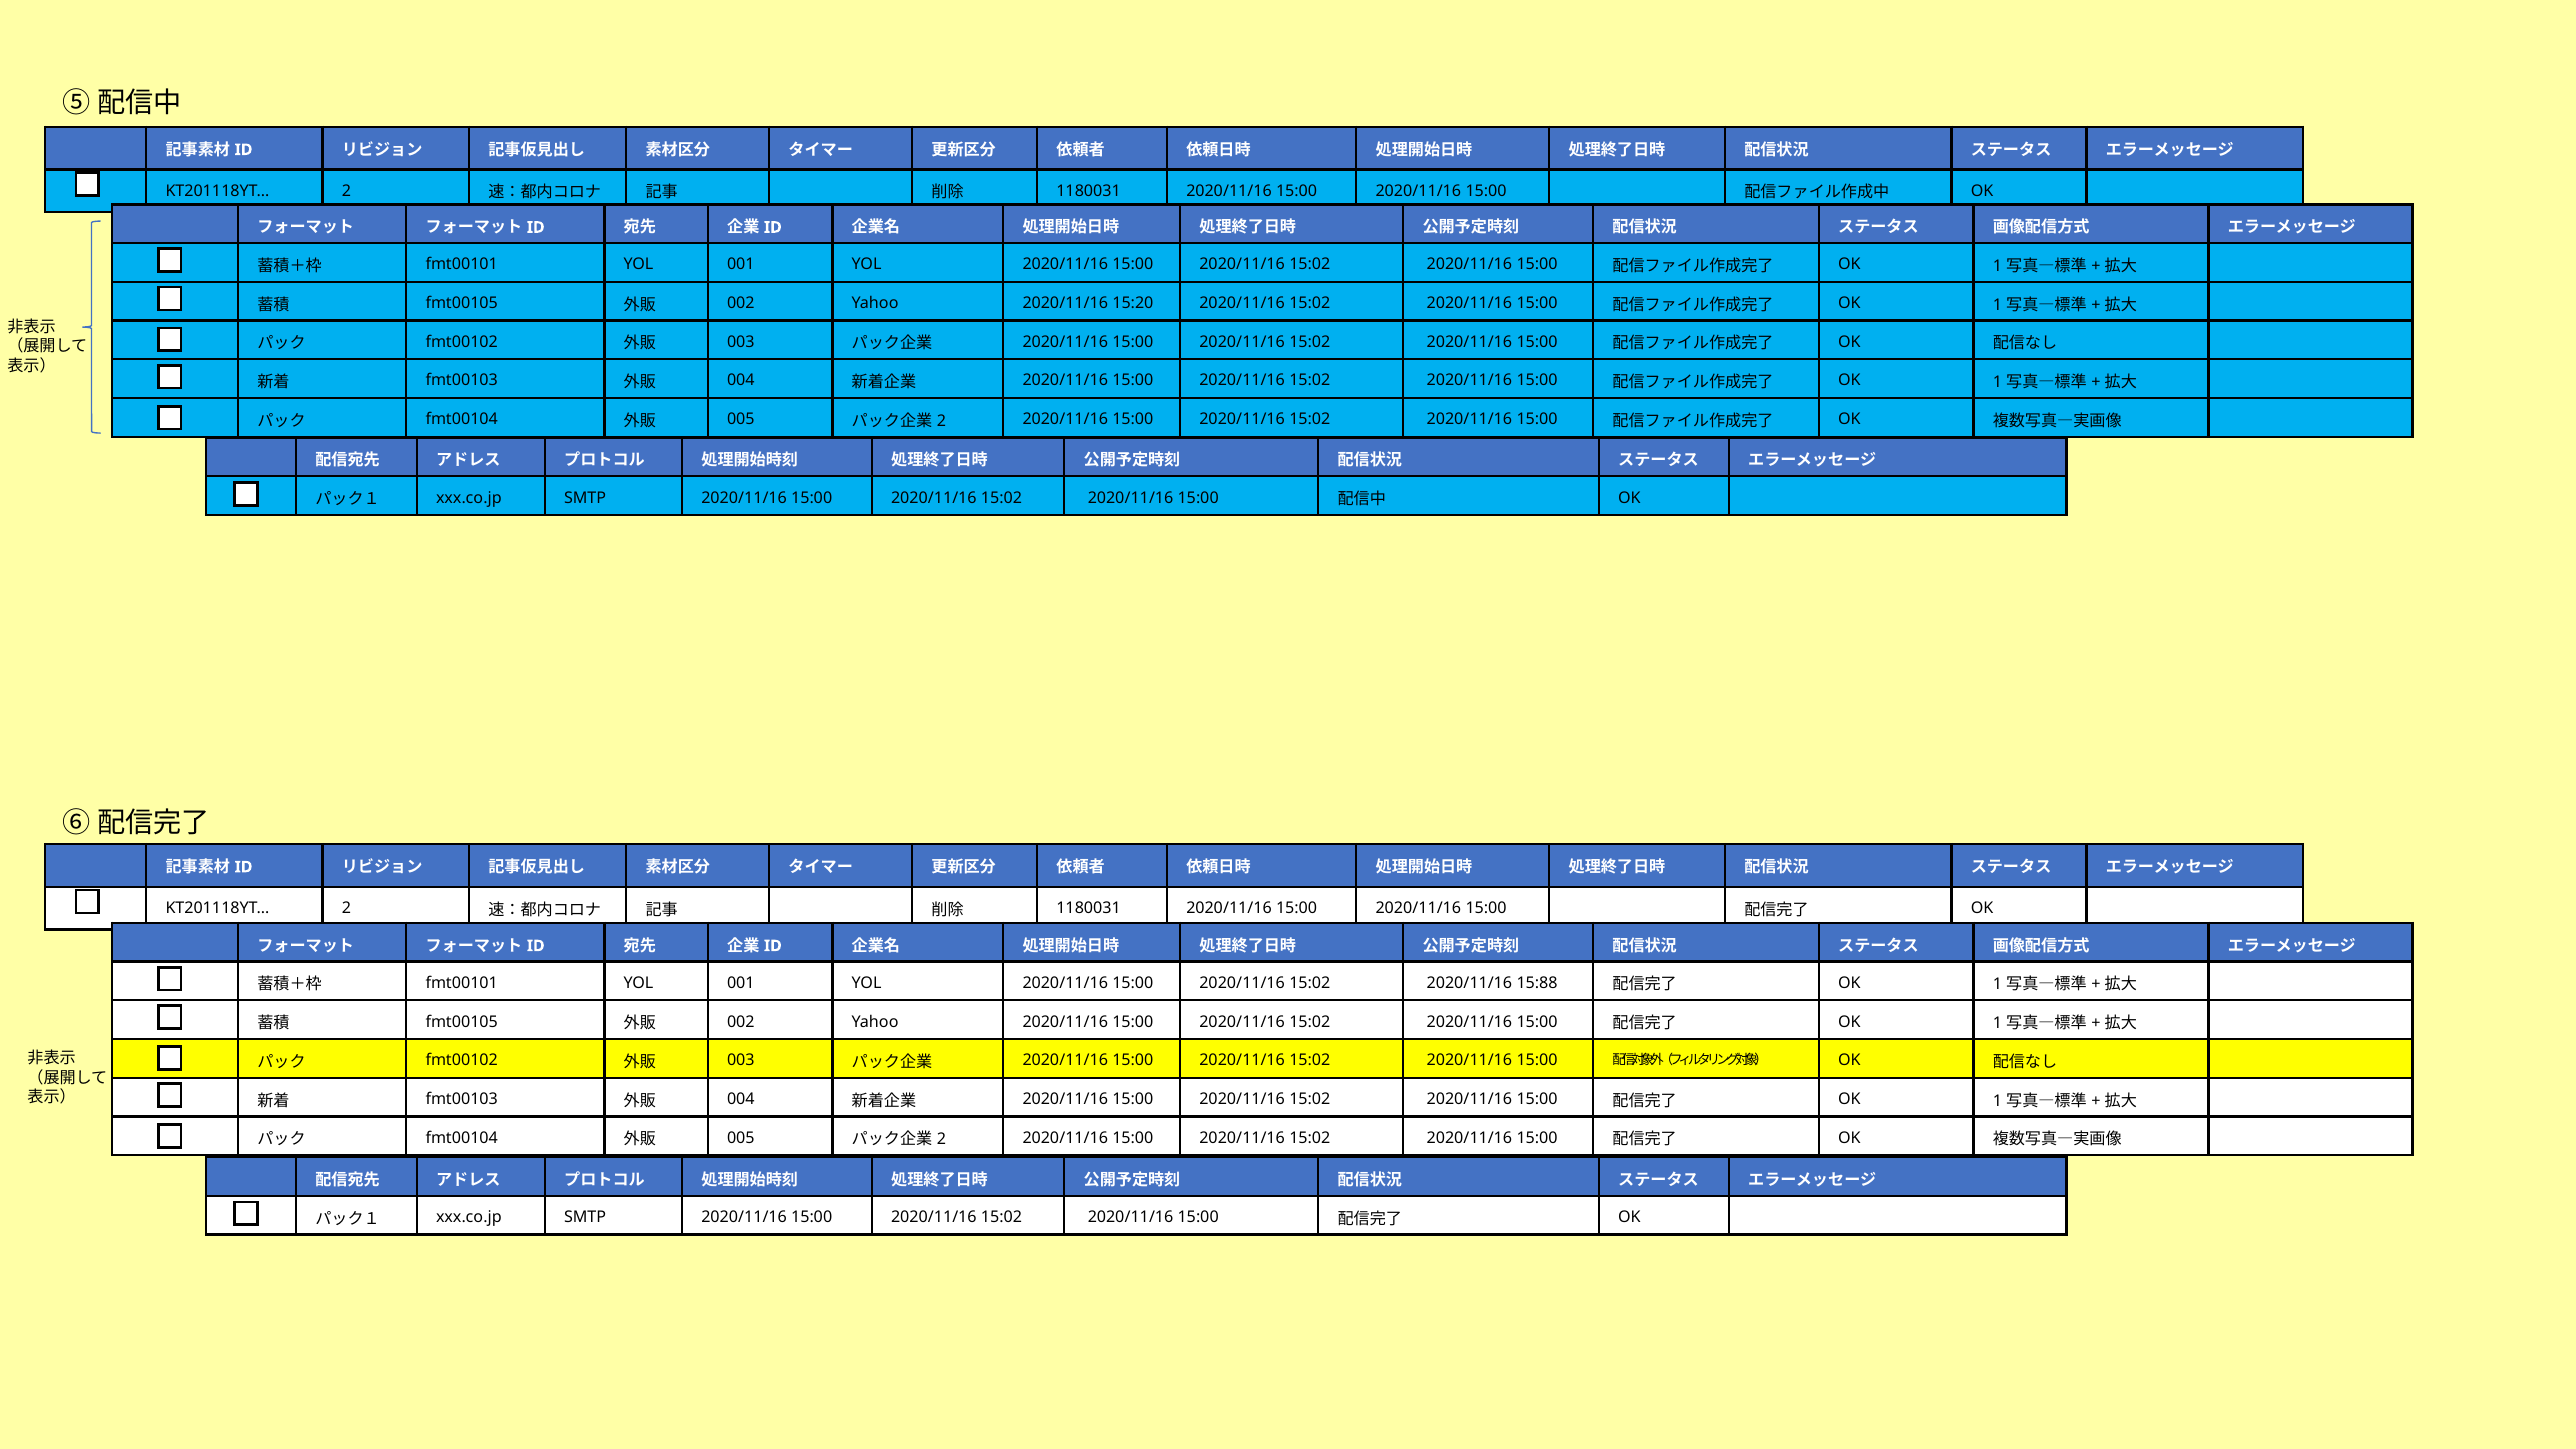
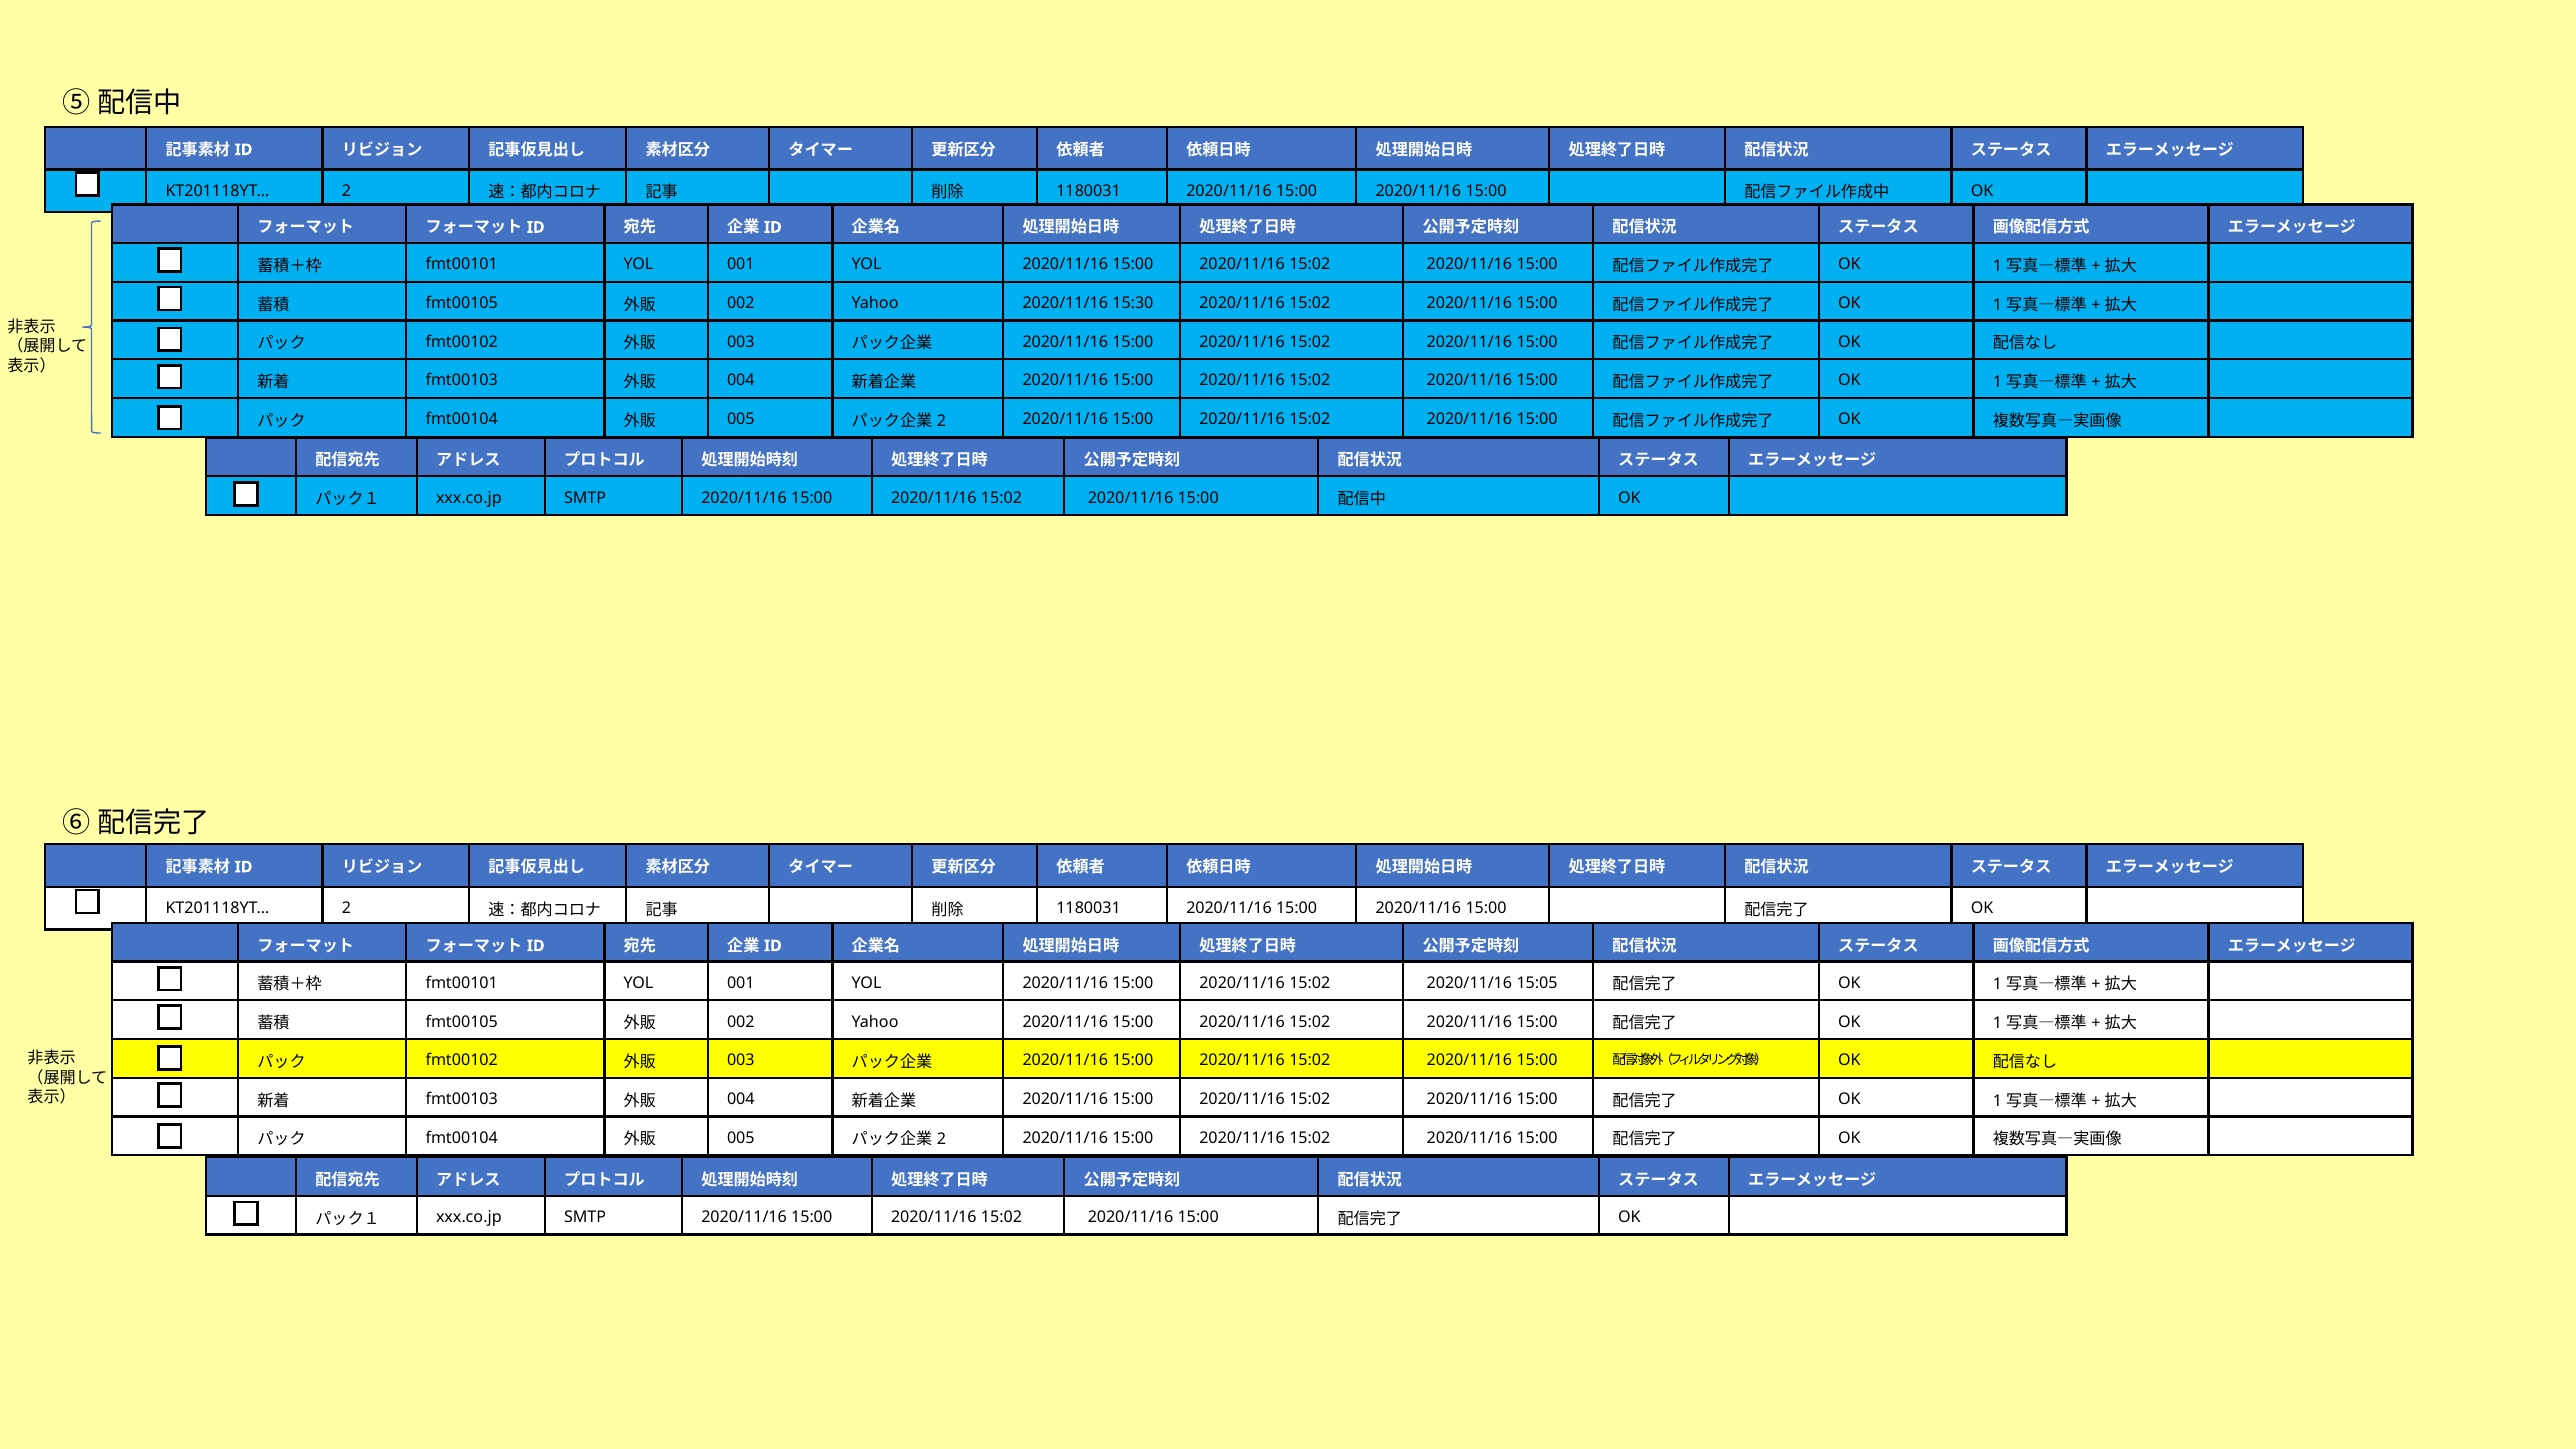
15:20: 15:20 -> 15:30
15:88: 15:88 -> 15:05
